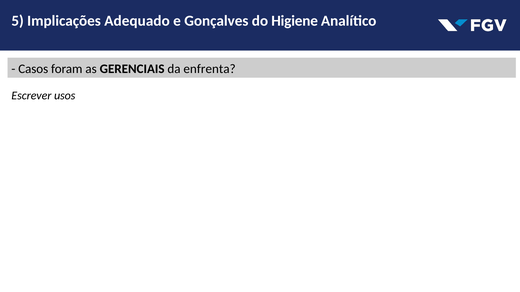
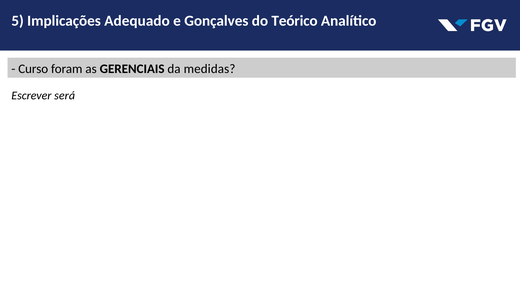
Higiene: Higiene -> Teórico
Casos: Casos -> Curso
enfrenta: enfrenta -> medidas
usos: usos -> será
